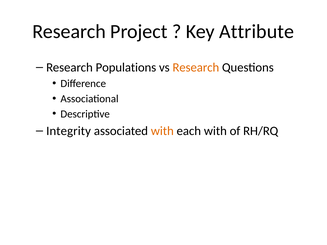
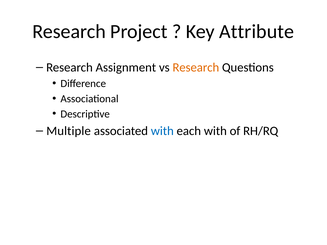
Populations: Populations -> Assignment
Integrity: Integrity -> Multiple
with at (162, 131) colour: orange -> blue
